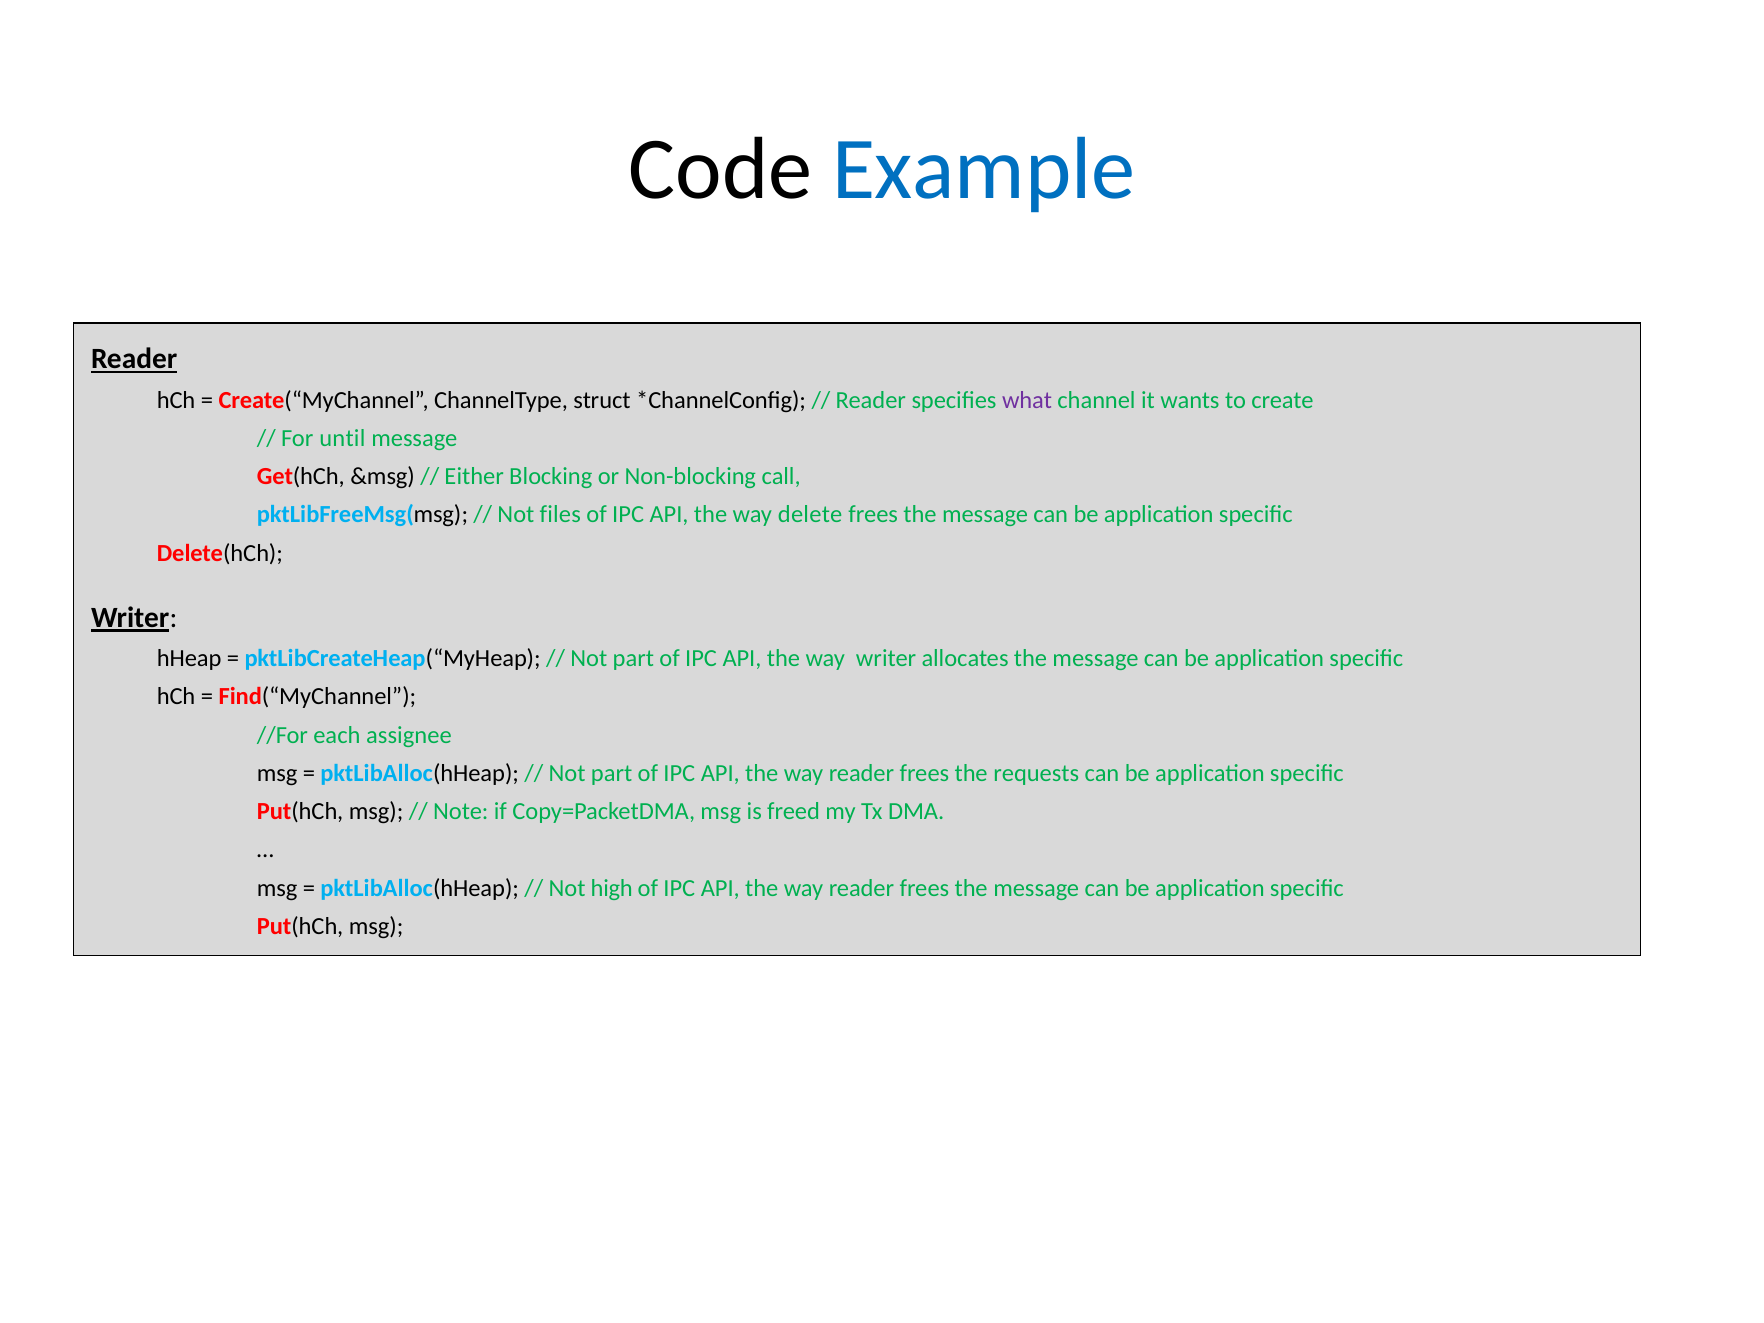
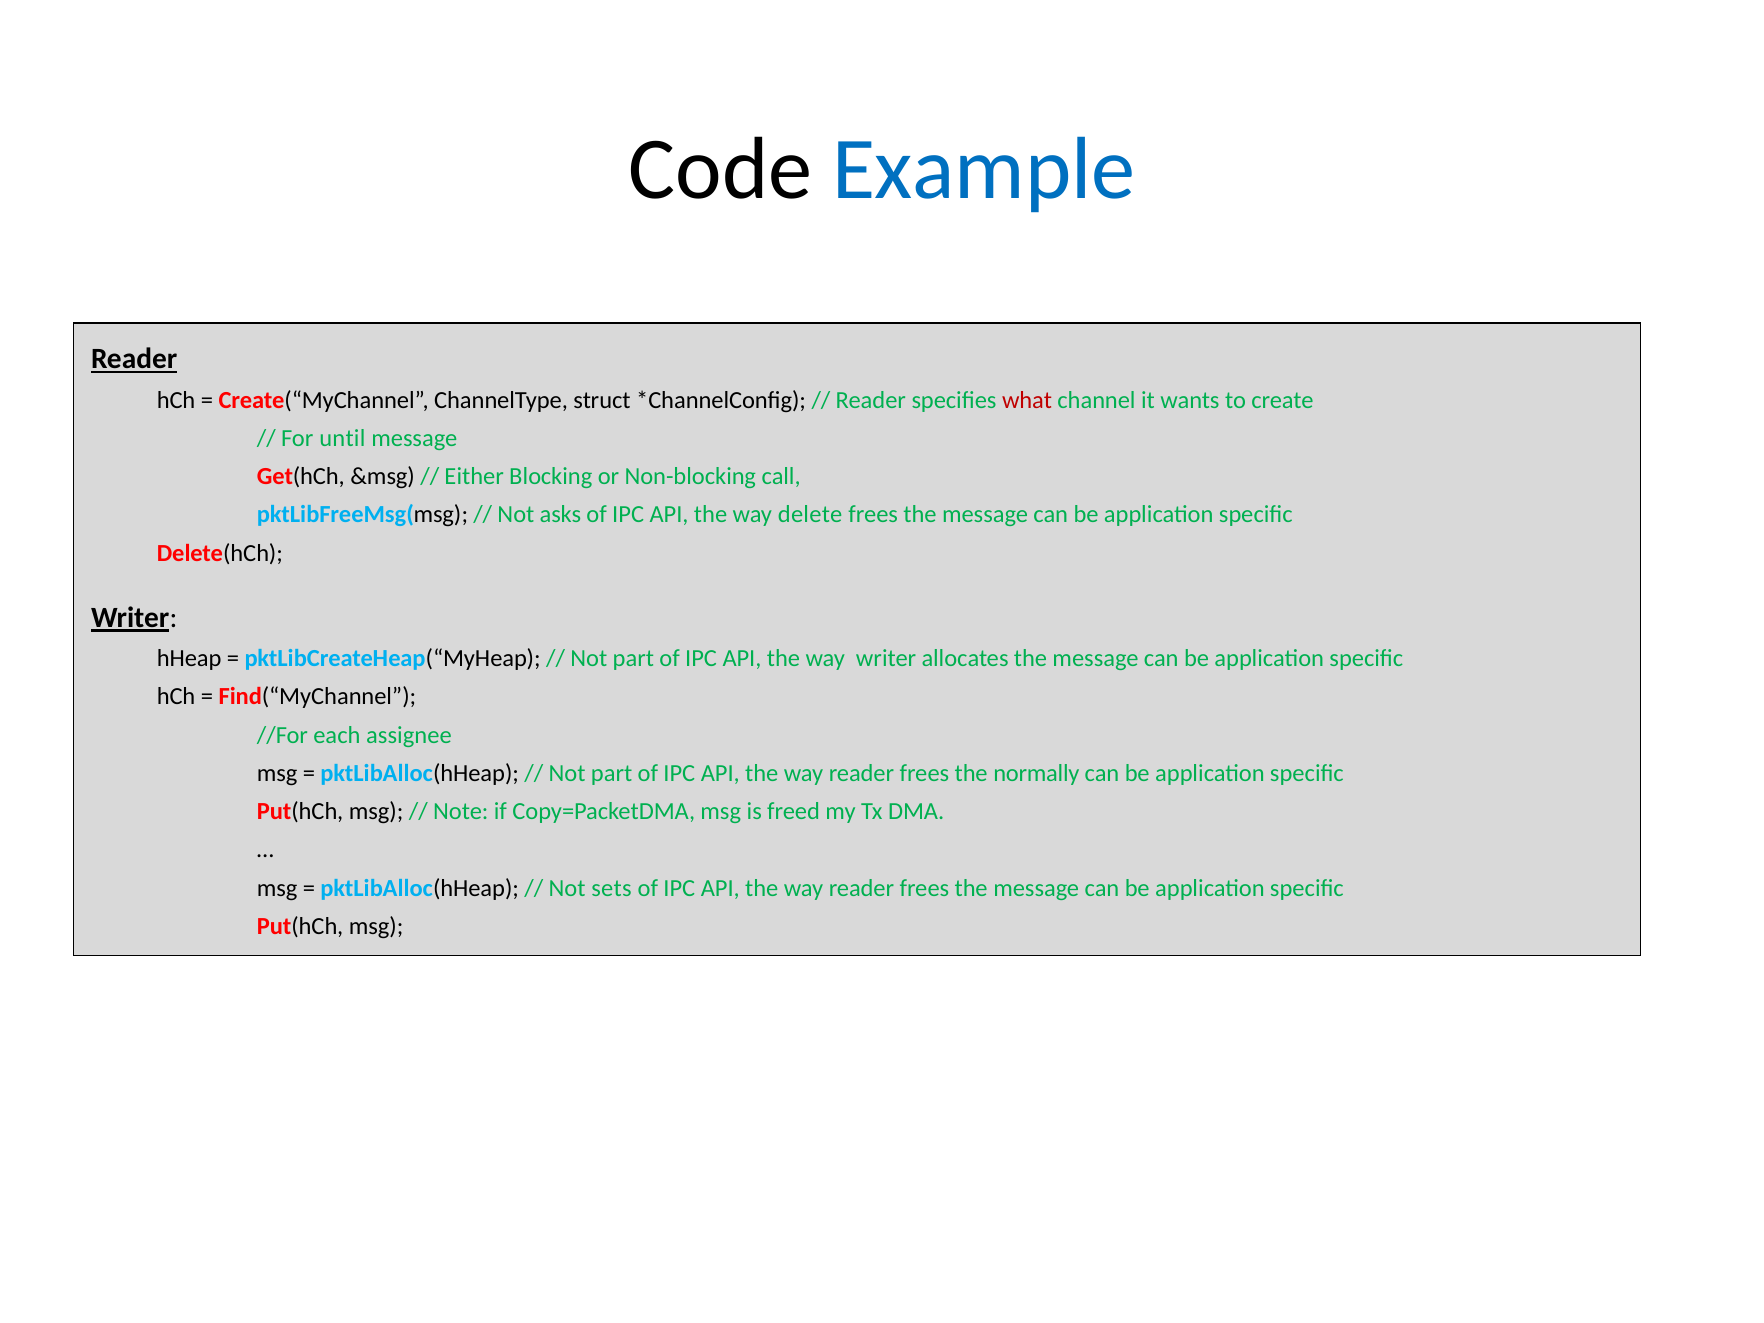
what colour: purple -> red
files: files -> asks
requests: requests -> normally
high: high -> sets
